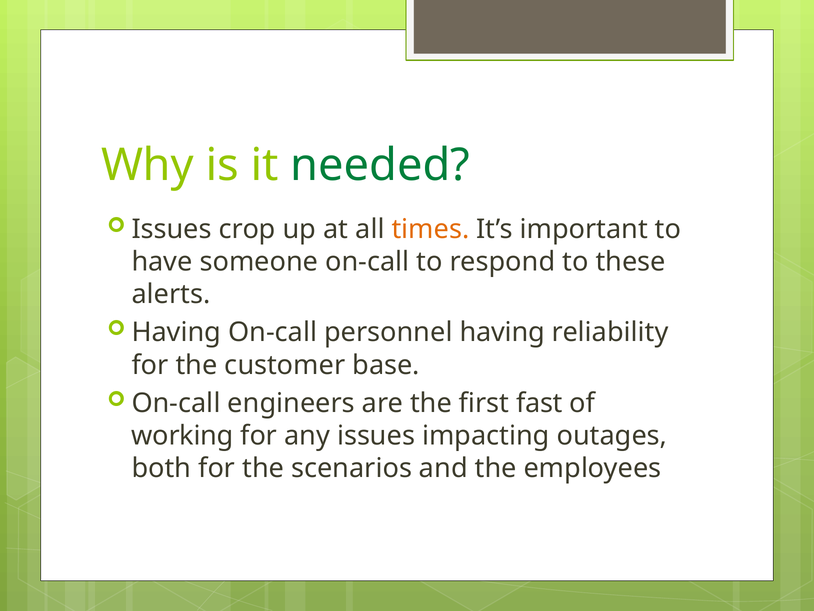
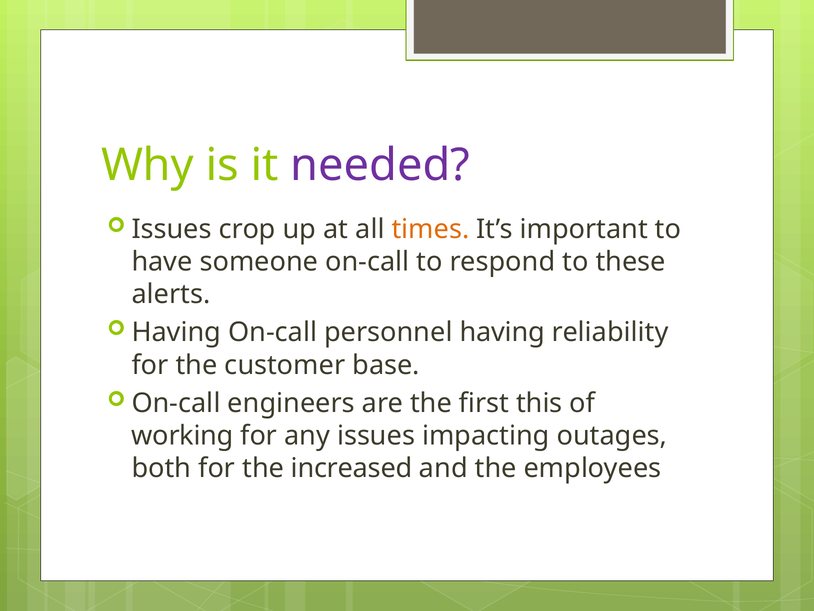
needed colour: green -> purple
fast: fast -> this
scenarios: scenarios -> increased
